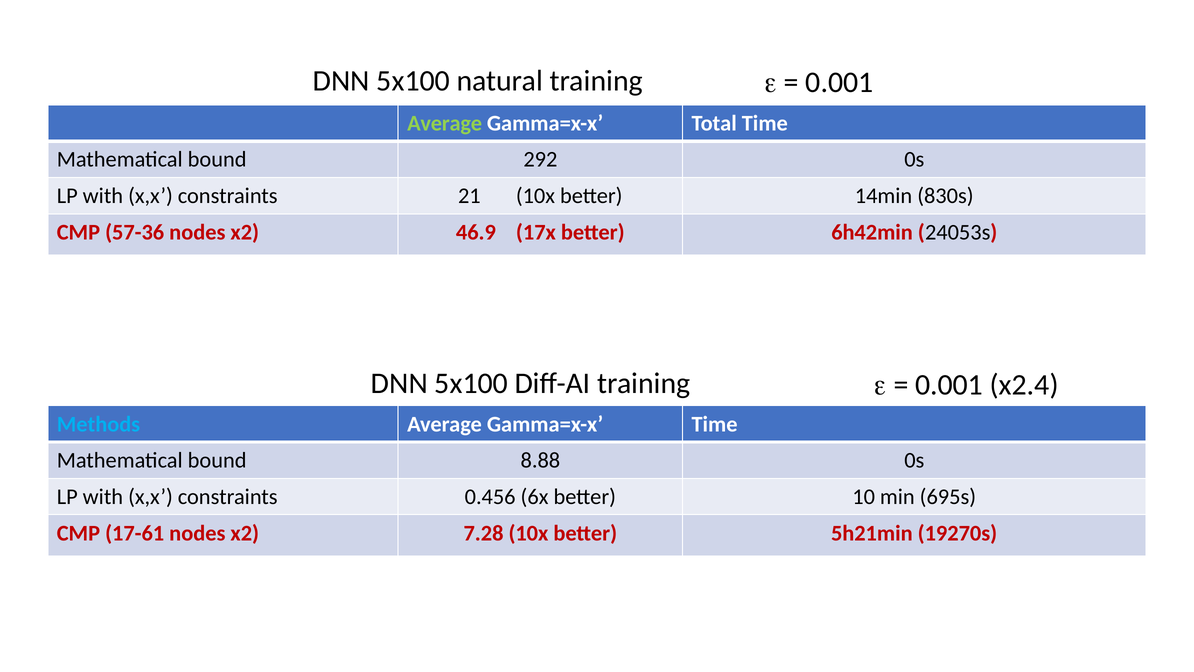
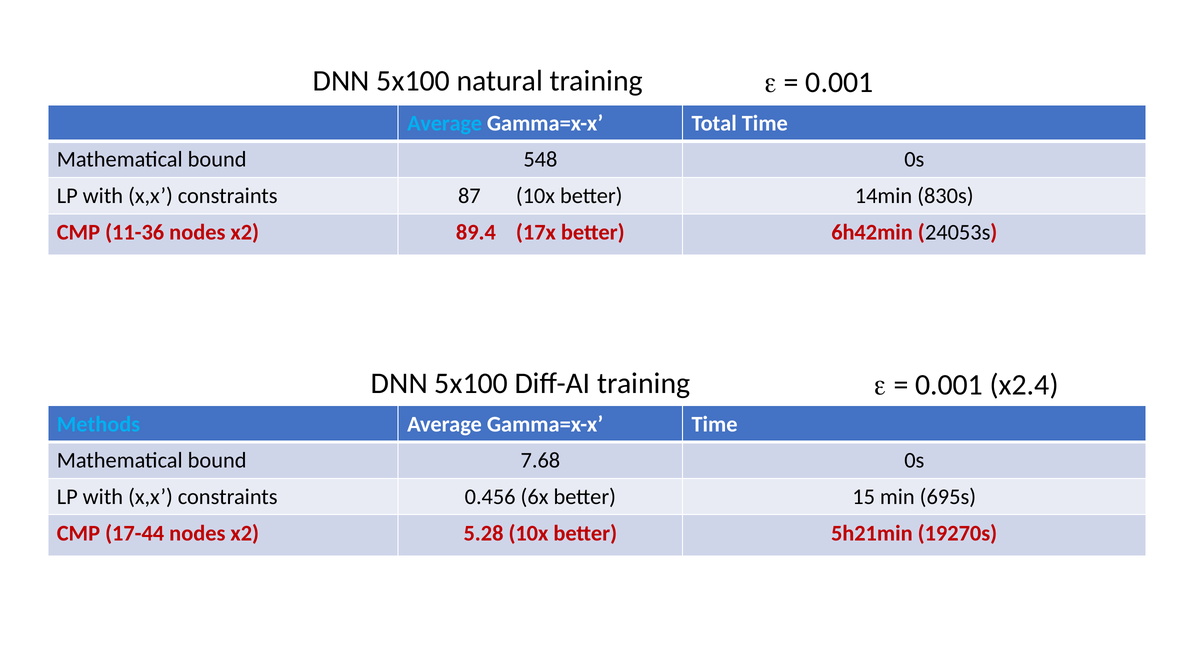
Average at (445, 123) colour: light green -> light blue
292: 292 -> 548
21: 21 -> 87
57-36: 57-36 -> 11-36
46.9: 46.9 -> 89.4
8.88: 8.88 -> 7.68
10: 10 -> 15
17-61: 17-61 -> 17-44
7.28: 7.28 -> 5.28
